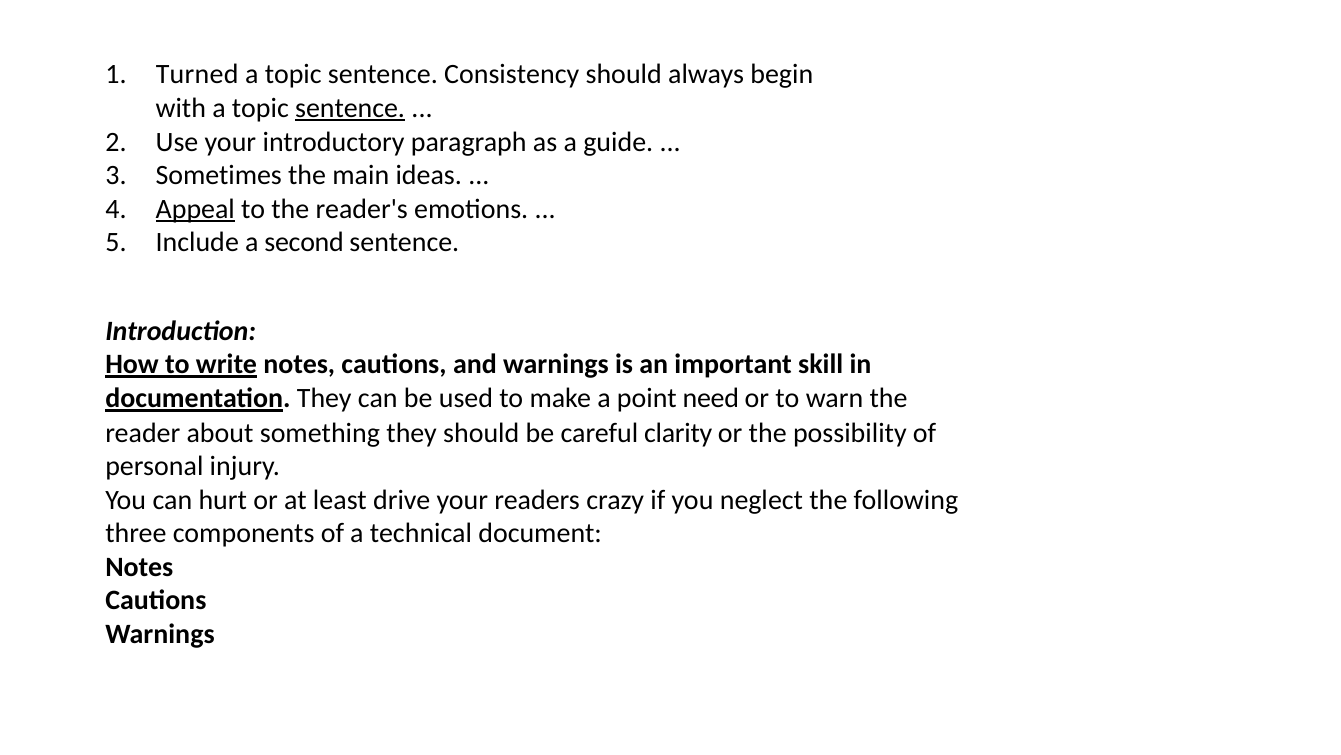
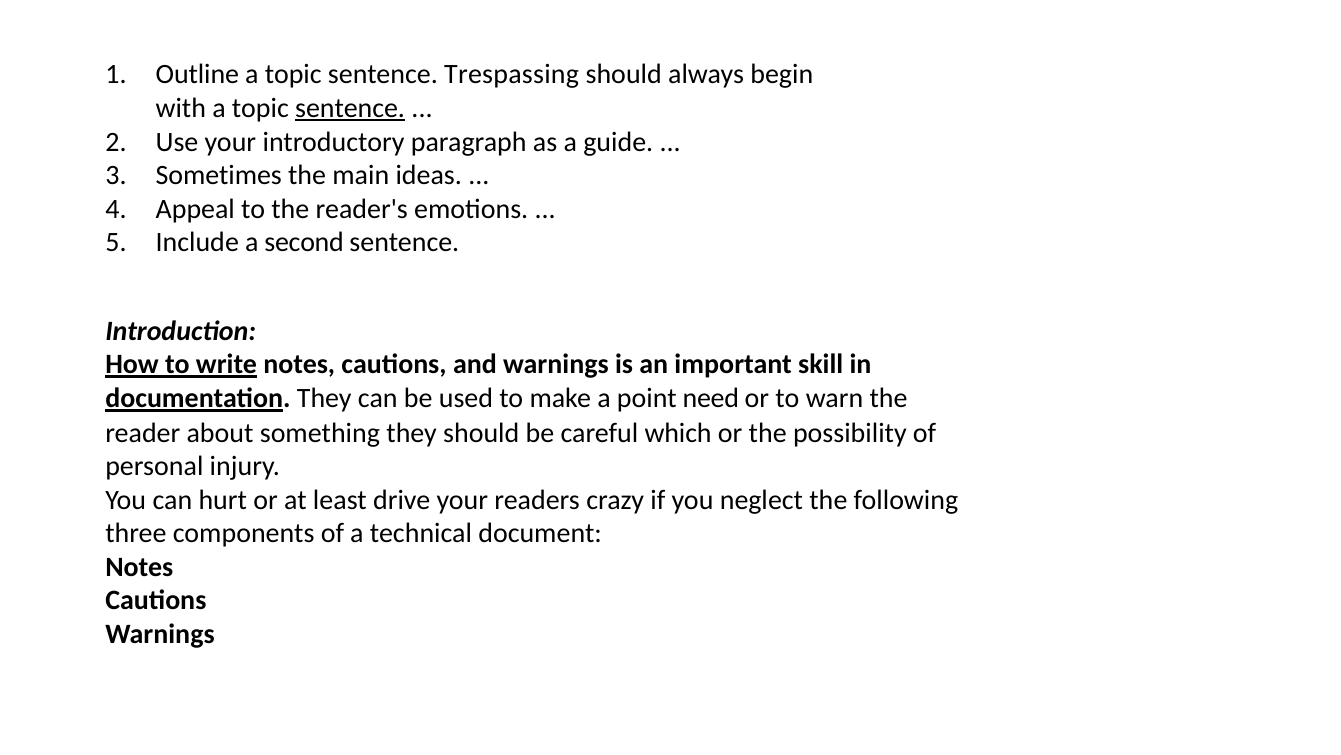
Turned: Turned -> Outline
Consistency: Consistency -> Trespassing
Appeal underline: present -> none
clarity: clarity -> which
